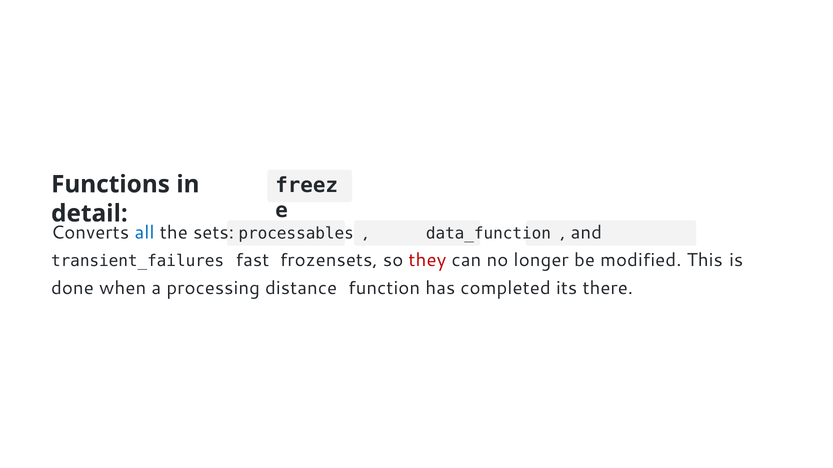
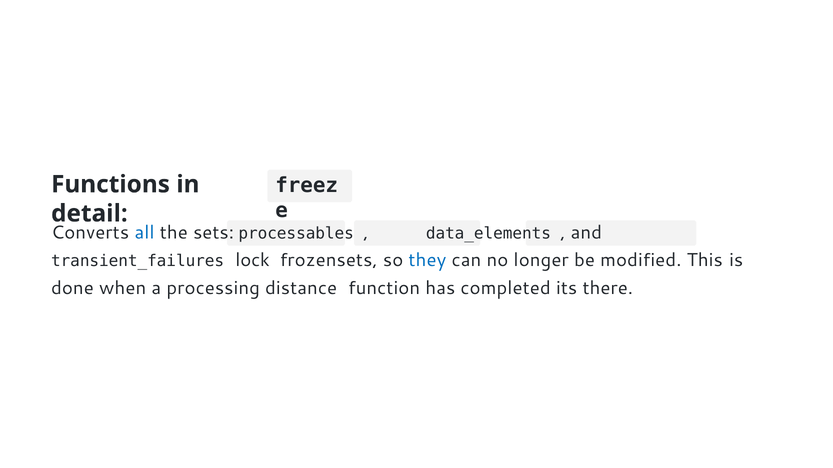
data_function: data_function -> data_elements
fast: fast -> lock
they colour: red -> blue
